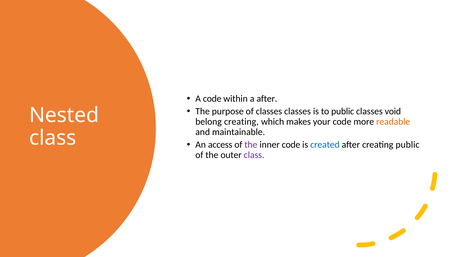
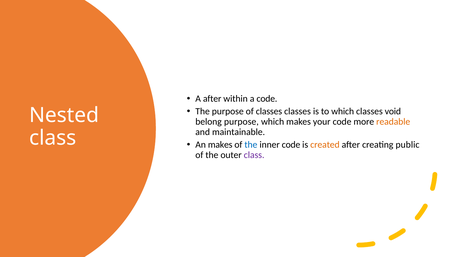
A code: code -> after
a after: after -> code
to public: public -> which
belong creating: creating -> purpose
An access: access -> makes
the at (251, 144) colour: purple -> blue
created colour: blue -> orange
